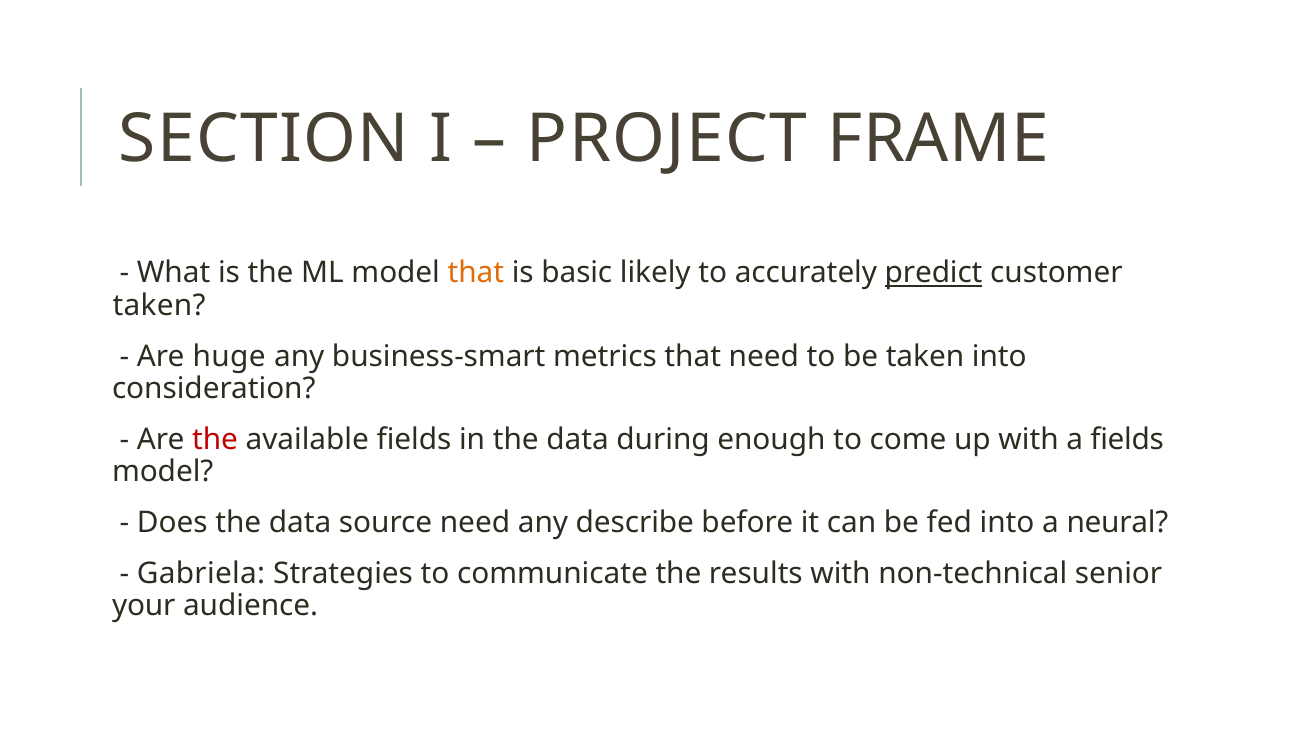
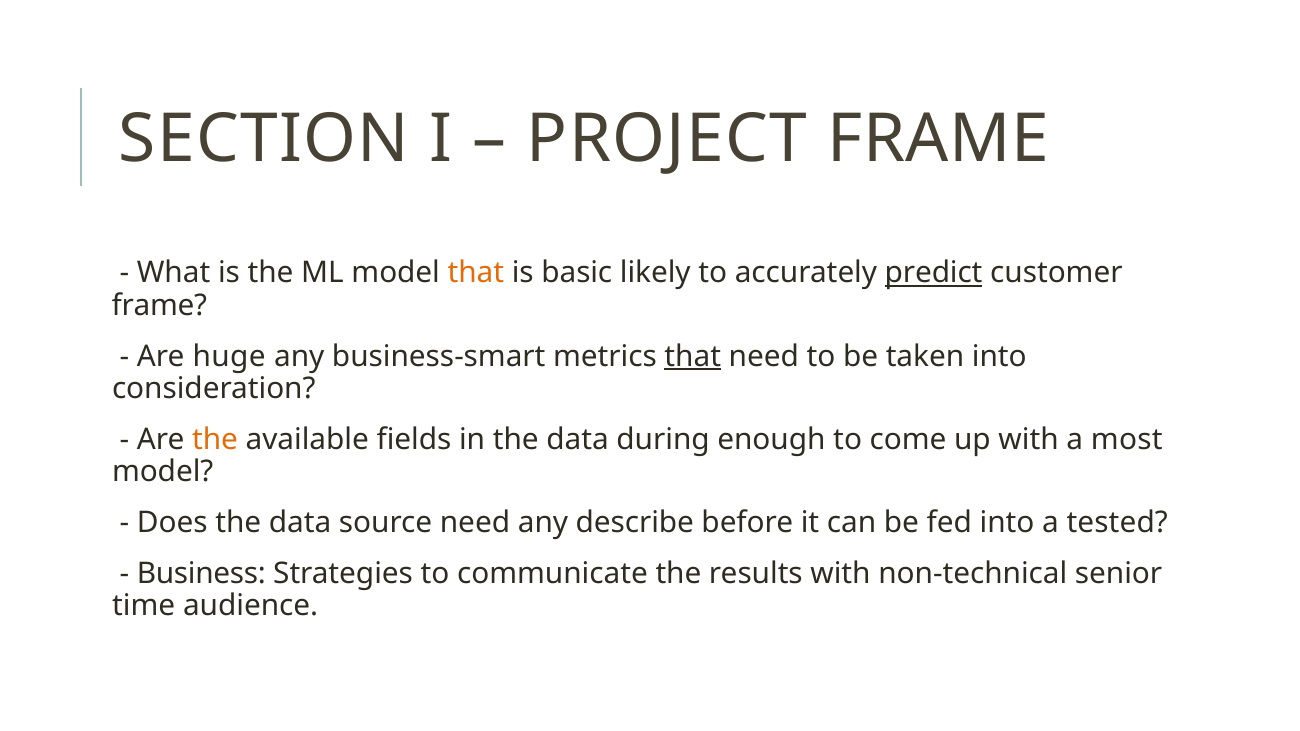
taken at (159, 305): taken -> frame
that at (693, 356) underline: none -> present
the at (215, 440) colour: red -> orange
a fields: fields -> most
neural: neural -> tested
Gabriela: Gabriela -> Business
your: your -> time
